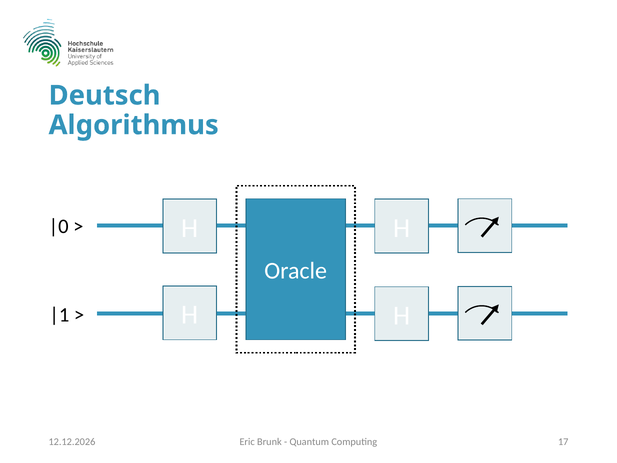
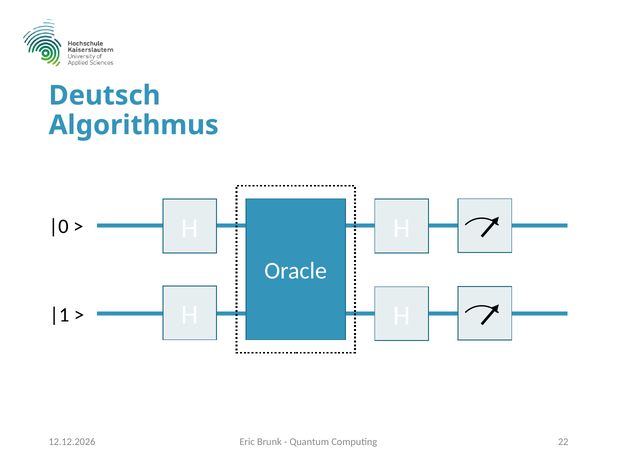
17: 17 -> 22
